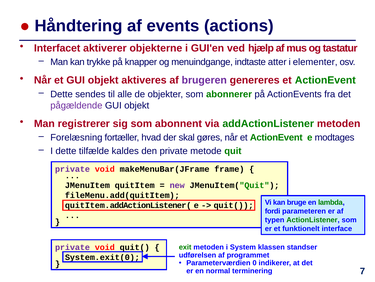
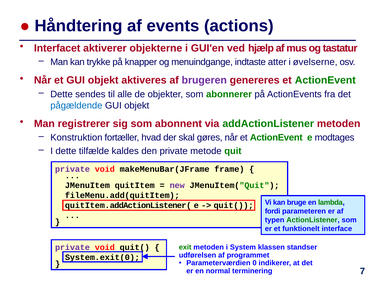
elementer: elementer -> øvelserne
pågældende colour: purple -> blue
Forelæsning: Forelæsning -> Konstruktion
